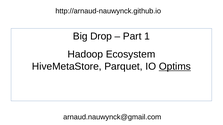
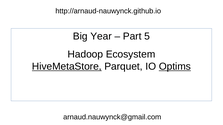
Drop: Drop -> Year
1: 1 -> 5
HiveMetaStore underline: none -> present
